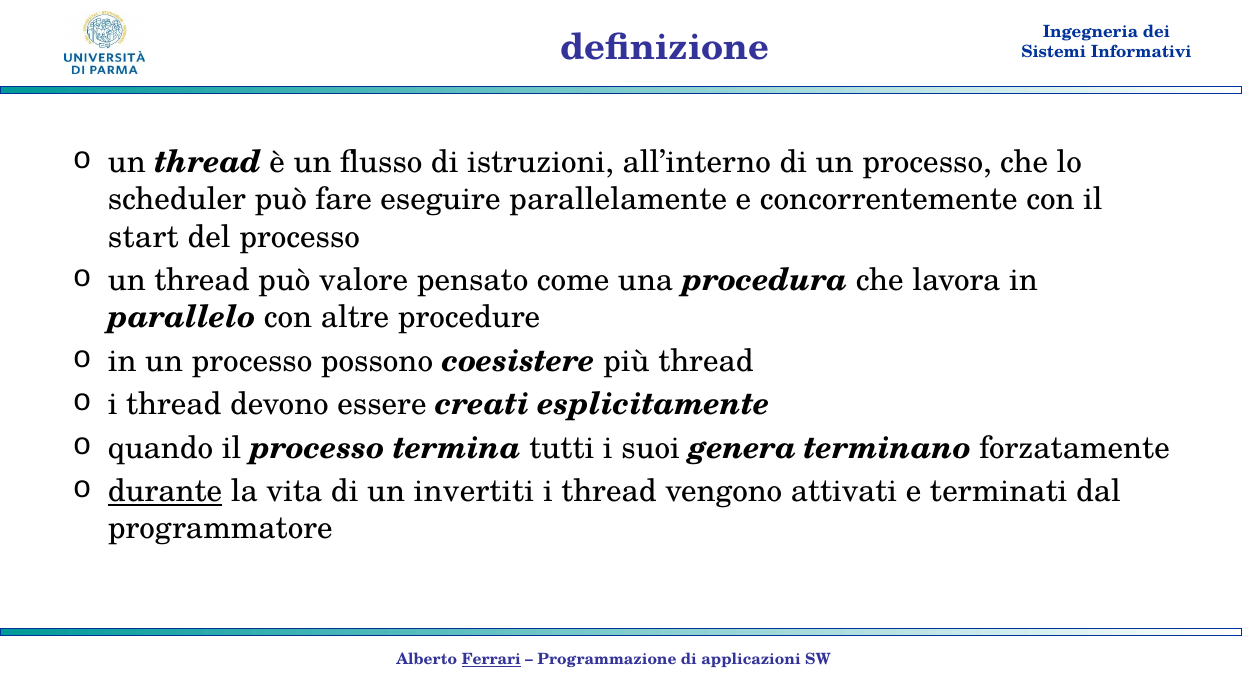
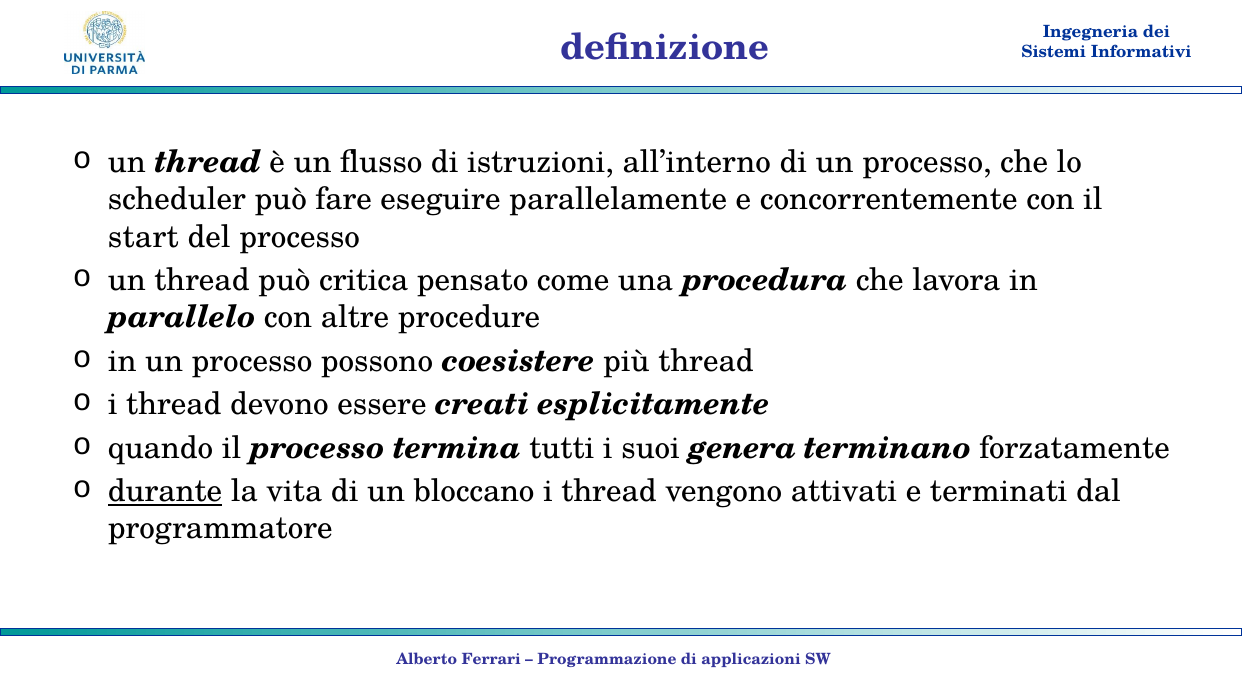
valore: valore -> critica
invertiti: invertiti -> bloccano
Ferrari underline: present -> none
